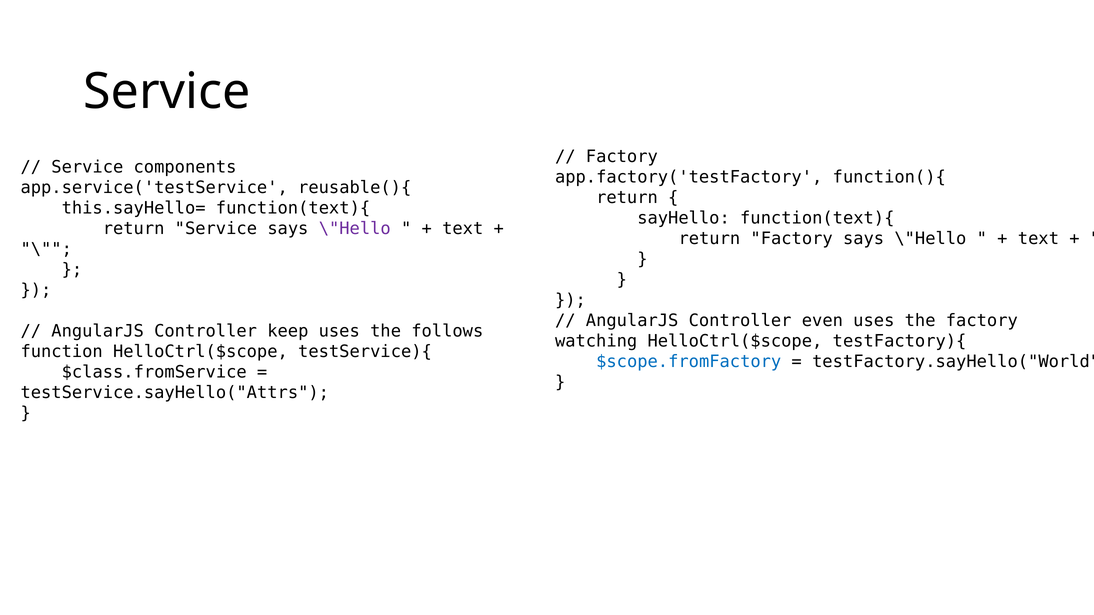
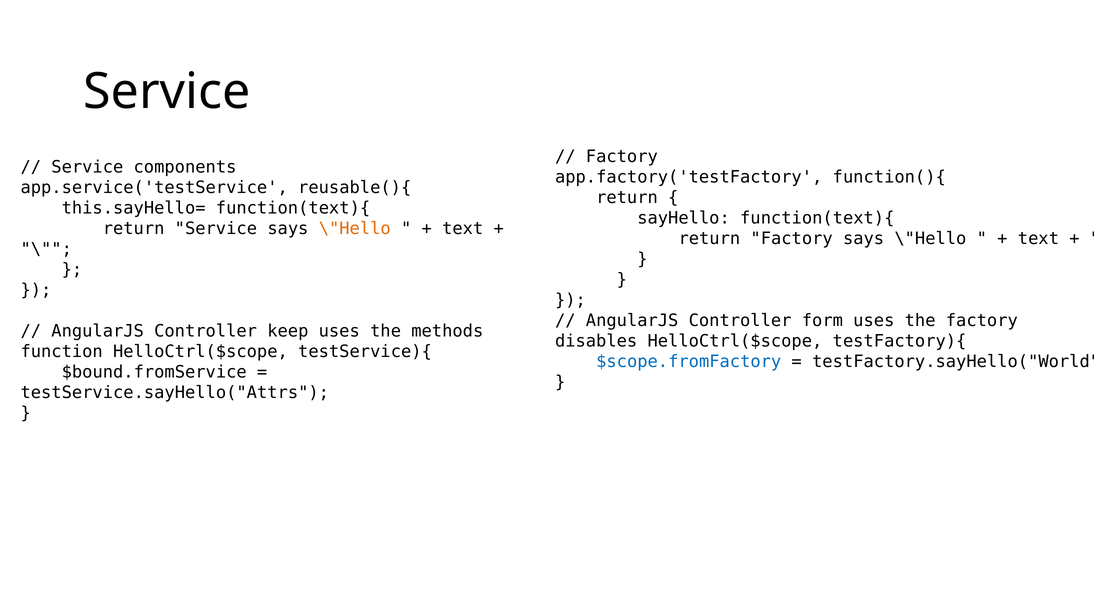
\"Hello at (355, 229) colour: purple -> orange
even: even -> form
follows: follows -> methods
watching: watching -> disables
$class.fromService: $class.fromService -> $bound.fromService
